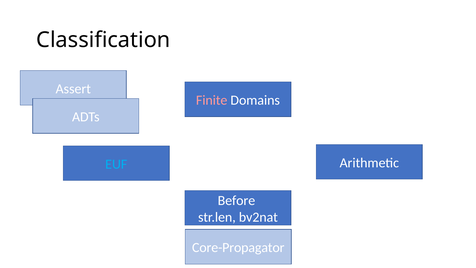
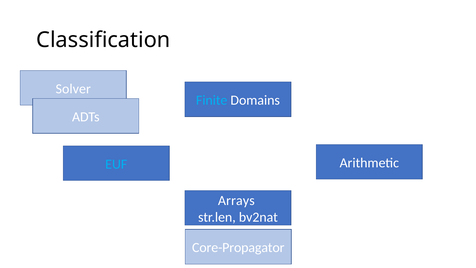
Assert: Assert -> Solver
Finite colour: pink -> light blue
Before: Before -> Arrays
